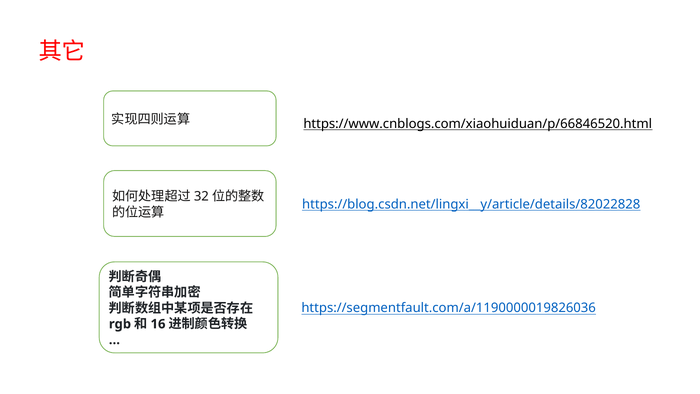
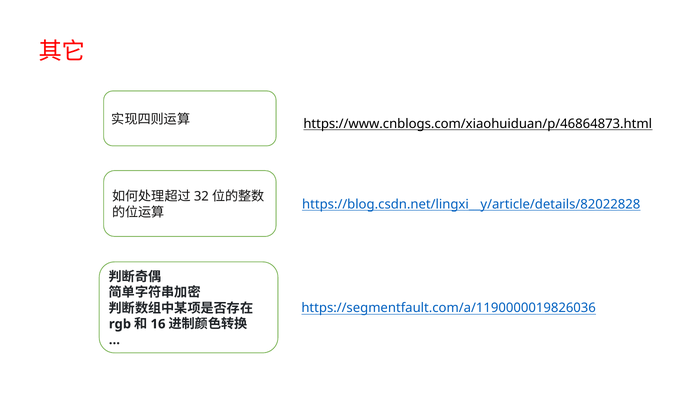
https://www.cnblogs.com/xiaohuiduan/p/66846520.html: https://www.cnblogs.com/xiaohuiduan/p/66846520.html -> https://www.cnblogs.com/xiaohuiduan/p/46864873.html
